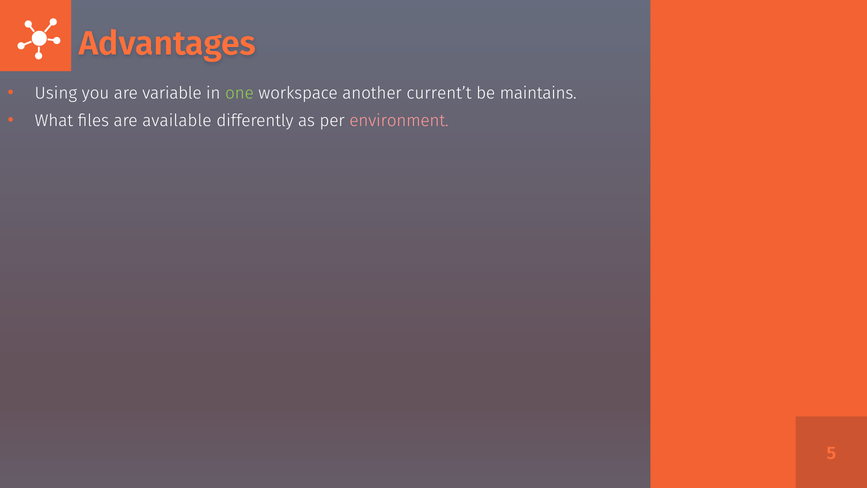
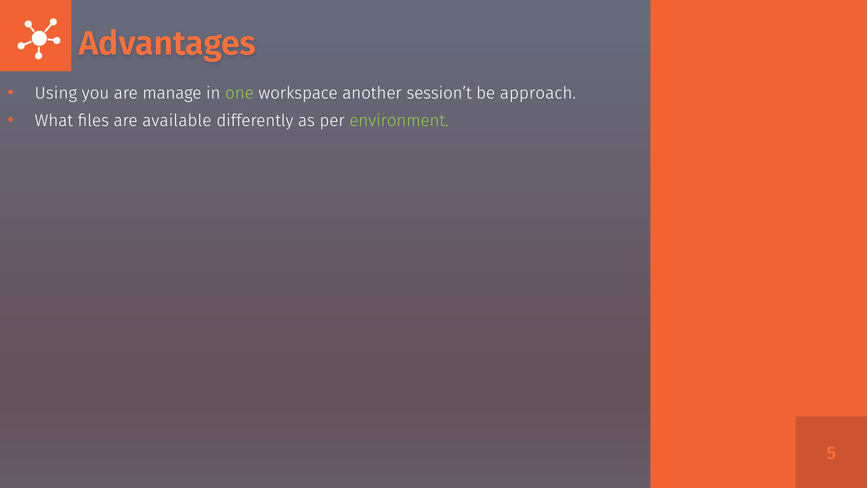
variable: variable -> manage
current’t: current’t -> session’t
maintains: maintains -> approach
environment colour: pink -> light green
